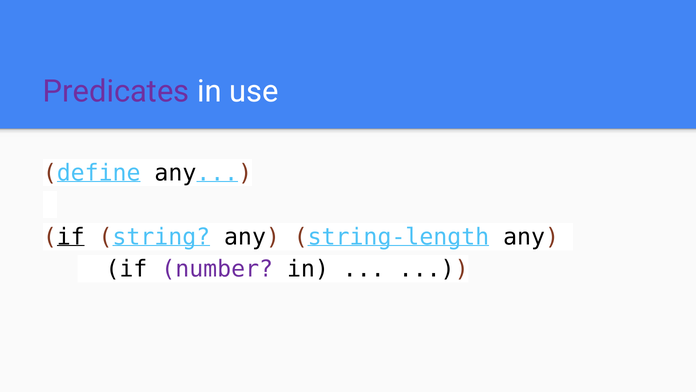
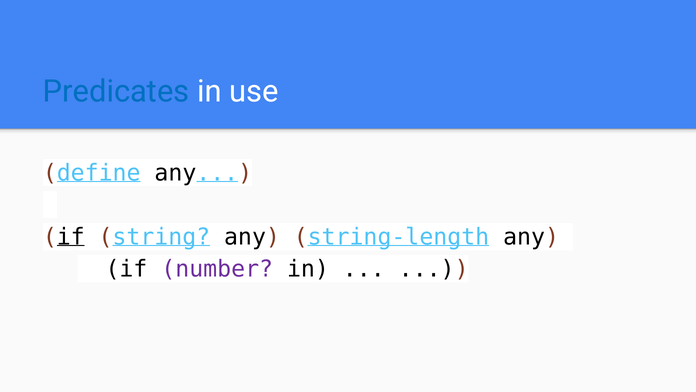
Predicates colour: purple -> blue
